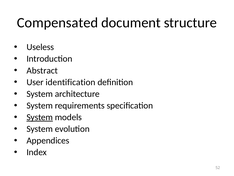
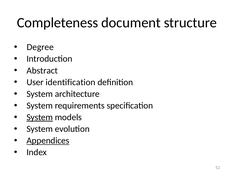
Compensated: Compensated -> Completeness
Useless: Useless -> Degree
Appendices underline: none -> present
